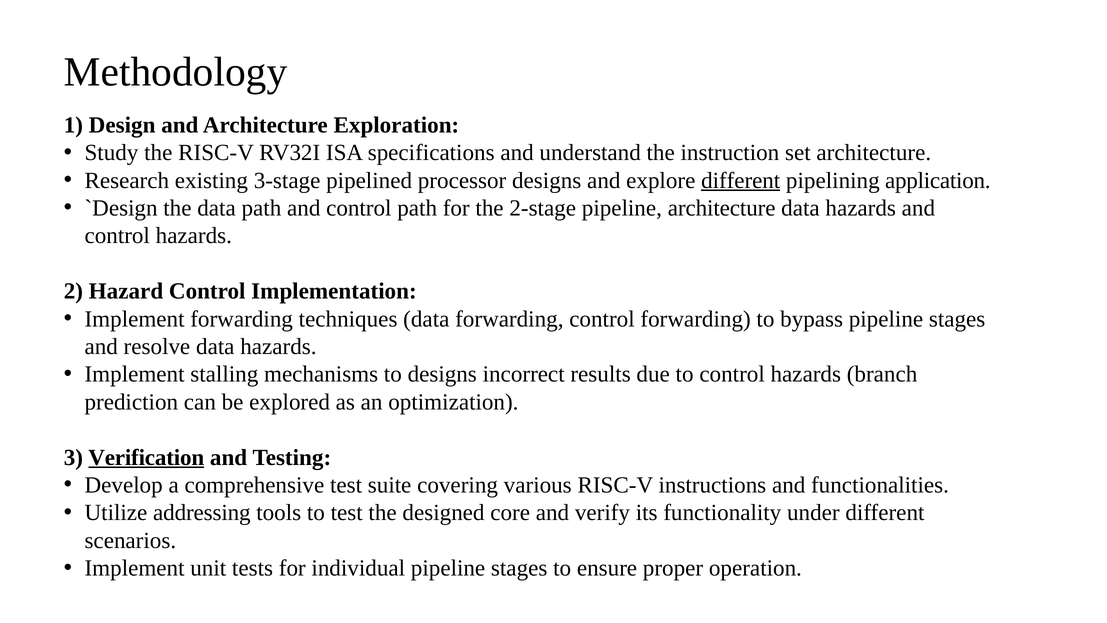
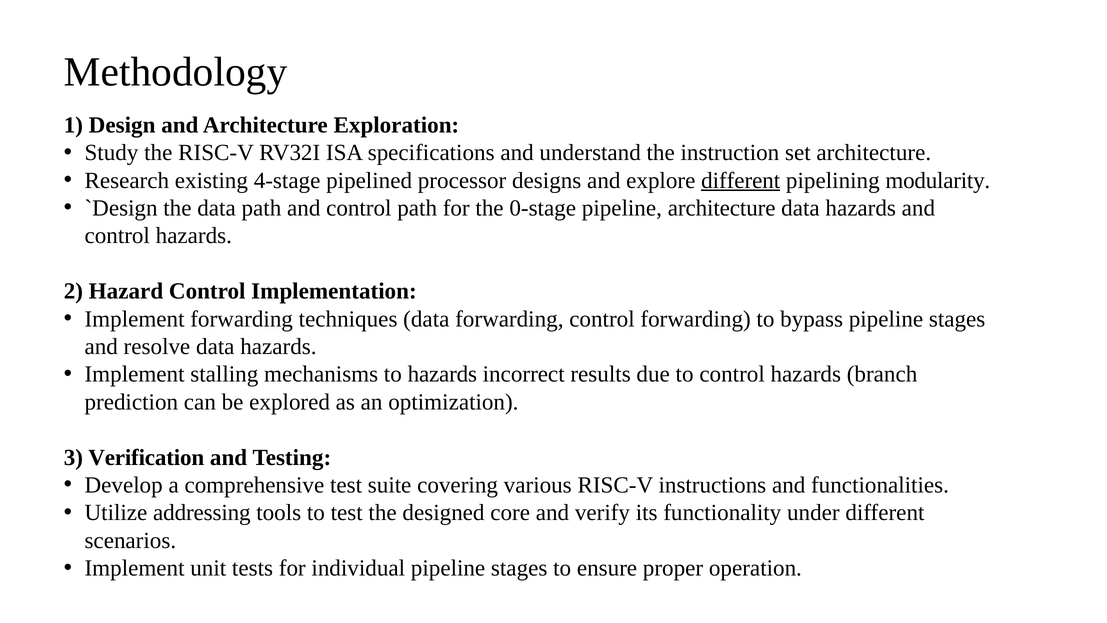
3-stage: 3-stage -> 4-stage
application: application -> modularity
2-stage: 2-stage -> 0-stage
to designs: designs -> hazards
Verification underline: present -> none
